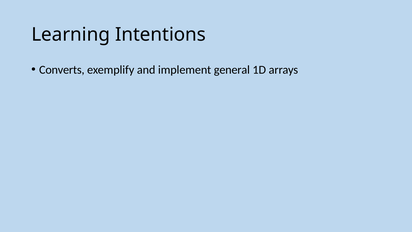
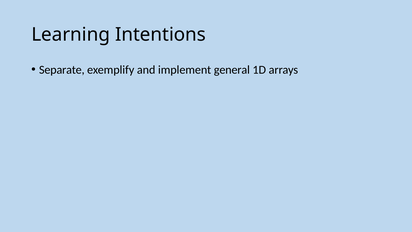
Converts: Converts -> Separate
